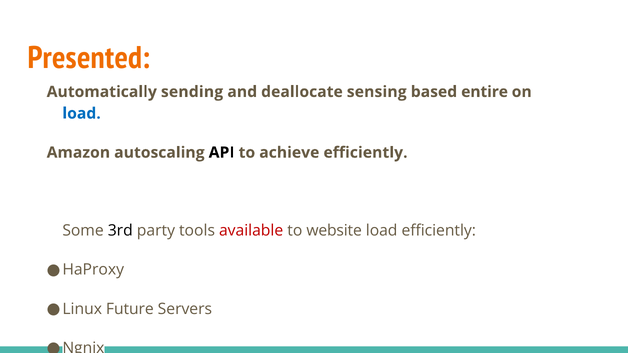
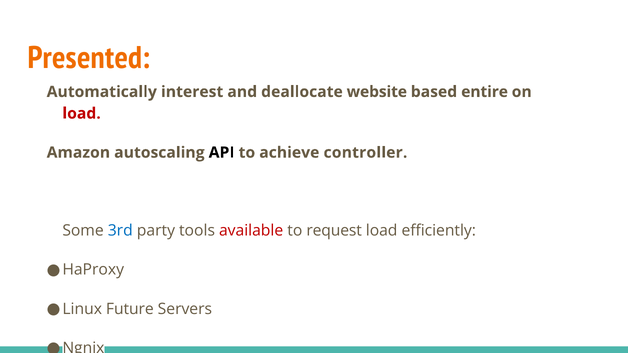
sending: sending -> interest
sensing: sensing -> website
load at (82, 114) colour: blue -> red
achieve efficiently: efficiently -> controller
3rd colour: black -> blue
website: website -> request
